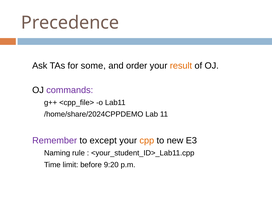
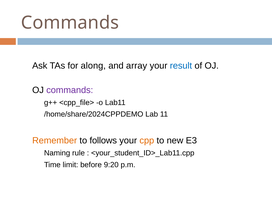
Precedence at (70, 23): Precedence -> Commands
some: some -> along
order: order -> array
result colour: orange -> blue
Remember colour: purple -> orange
except: except -> follows
